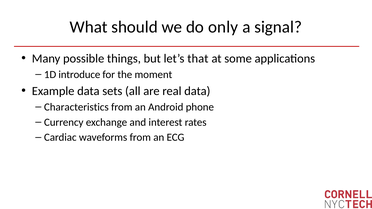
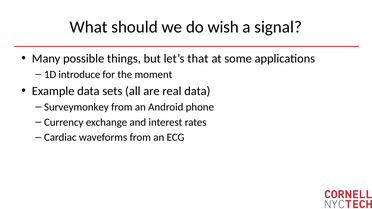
only: only -> wish
Characteristics: Characteristics -> Surveymonkey
